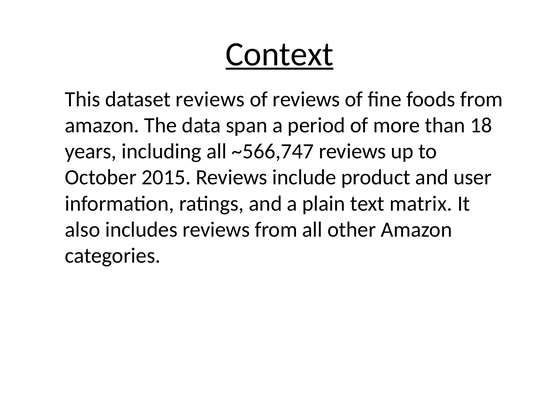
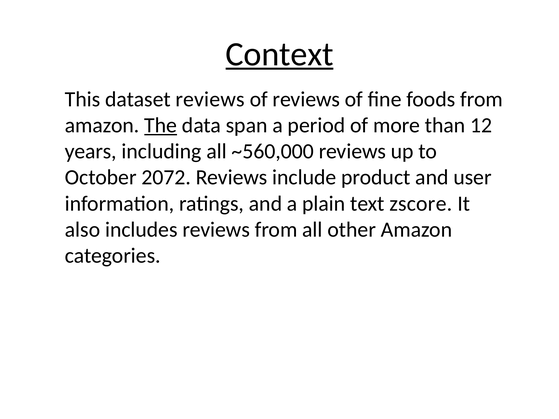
The underline: none -> present
18: 18 -> 12
~566,747: ~566,747 -> ~560,000
2015: 2015 -> 2072
matrix: matrix -> zscore
